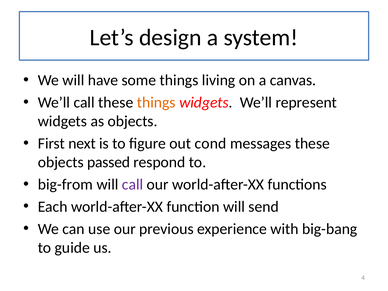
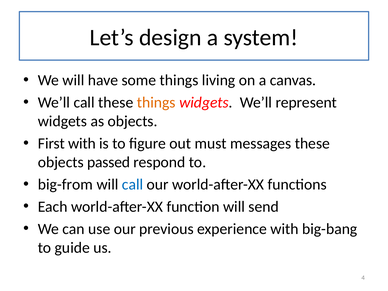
First next: next -> with
cond: cond -> must
call at (133, 184) colour: purple -> blue
